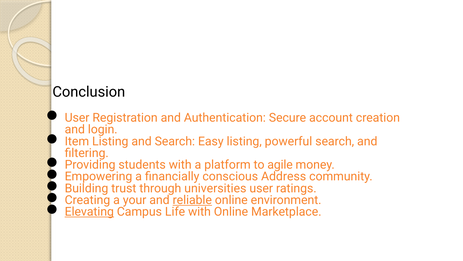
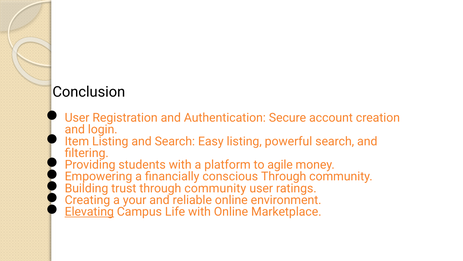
conscious Address: Address -> Through
trust through universities: universities -> community
reliable underline: present -> none
